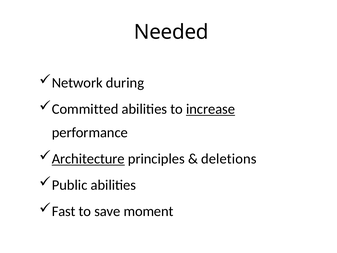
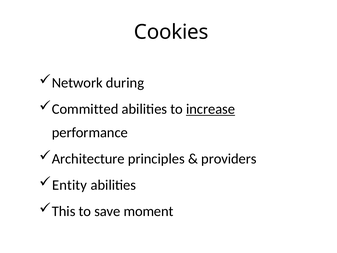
Needed: Needed -> Cookies
Architecture underline: present -> none
deletions: deletions -> providers
Public: Public -> Entity
Fast: Fast -> This
